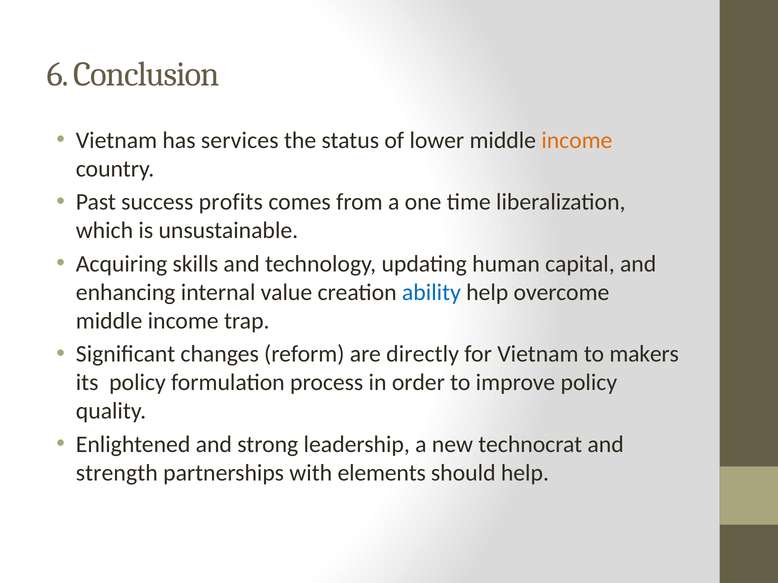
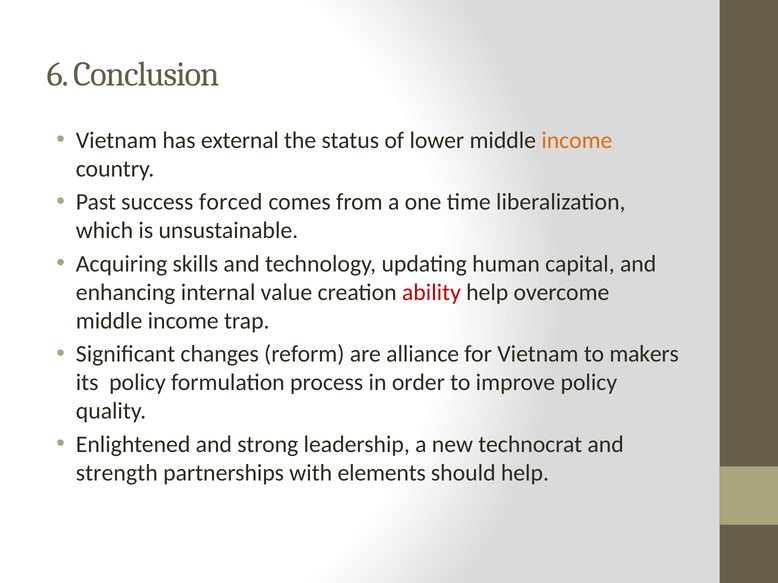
services: services -> external
profits: profits -> forced
ability colour: blue -> red
directly: directly -> alliance
